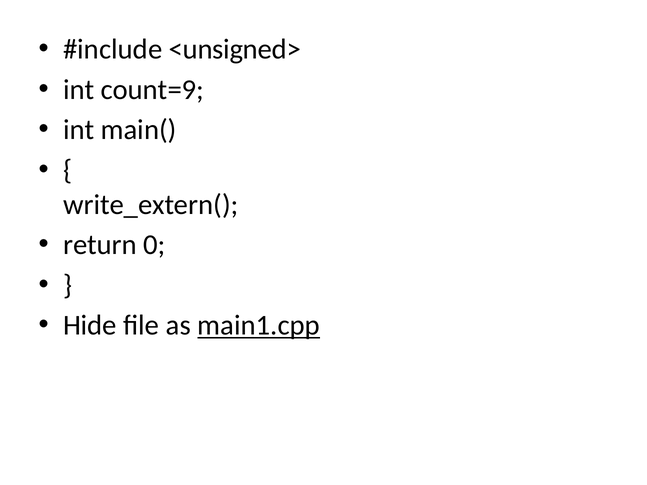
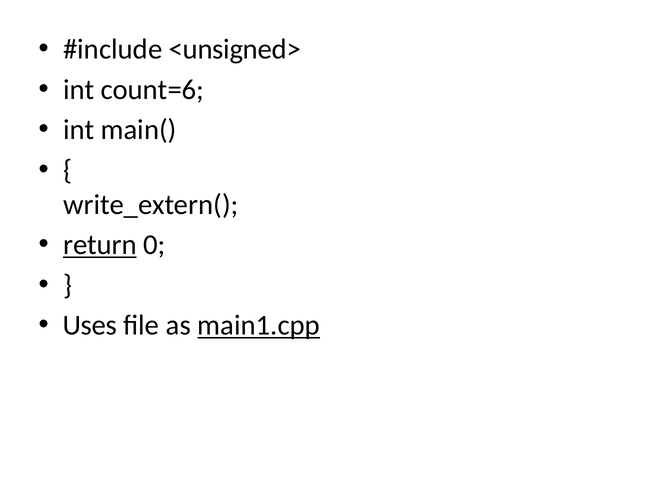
count=9: count=9 -> count=6
return underline: none -> present
Hide: Hide -> Uses
